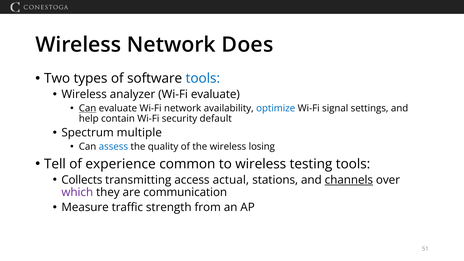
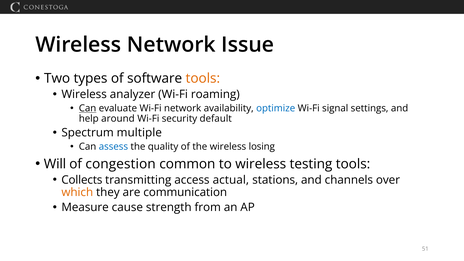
Does: Does -> Issue
tools at (203, 78) colour: blue -> orange
Wi-Fi evaluate: evaluate -> roaming
contain: contain -> around
Tell: Tell -> Will
experience: experience -> congestion
channels underline: present -> none
which colour: purple -> orange
traffic: traffic -> cause
